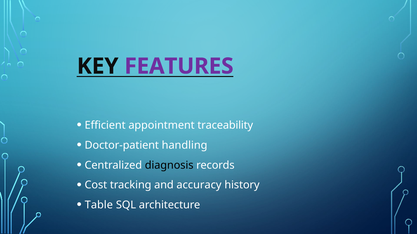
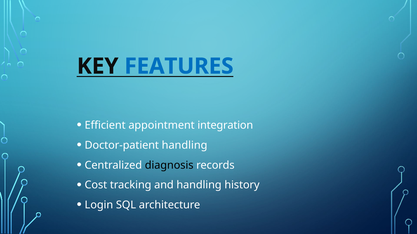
FEATURES colour: purple -> blue
traceability: traceability -> integration
and accuracy: accuracy -> handling
Table: Table -> Login
